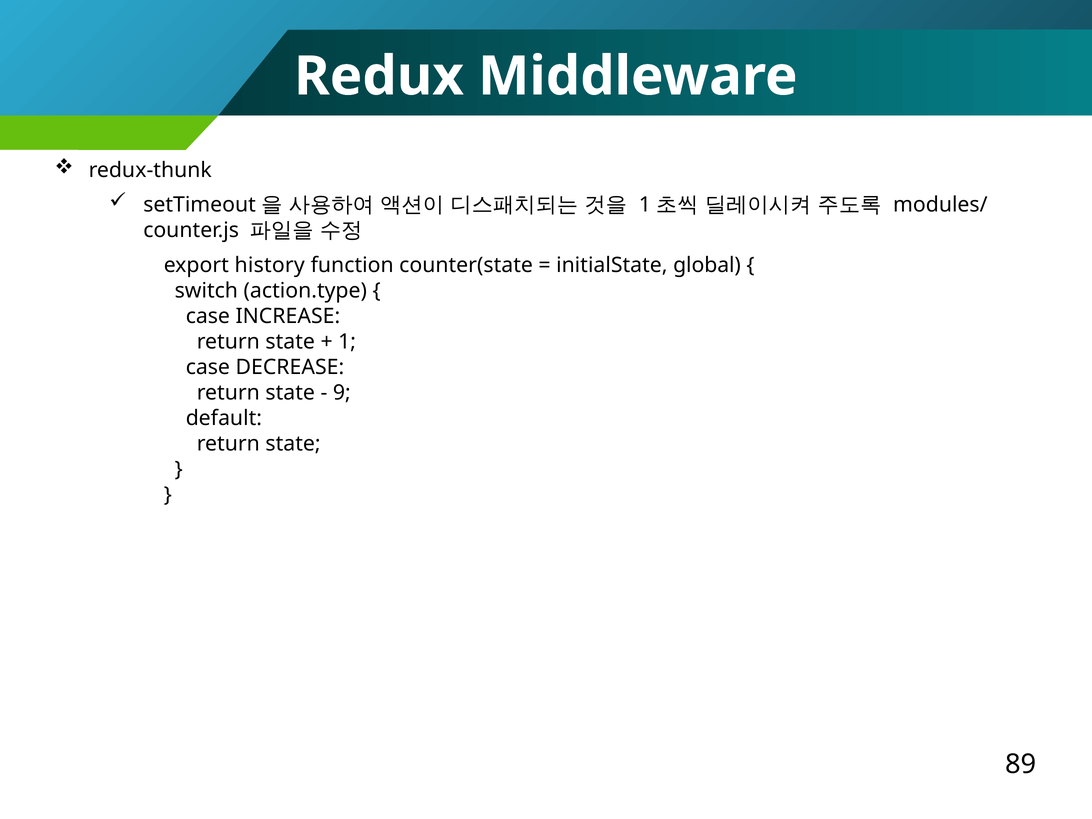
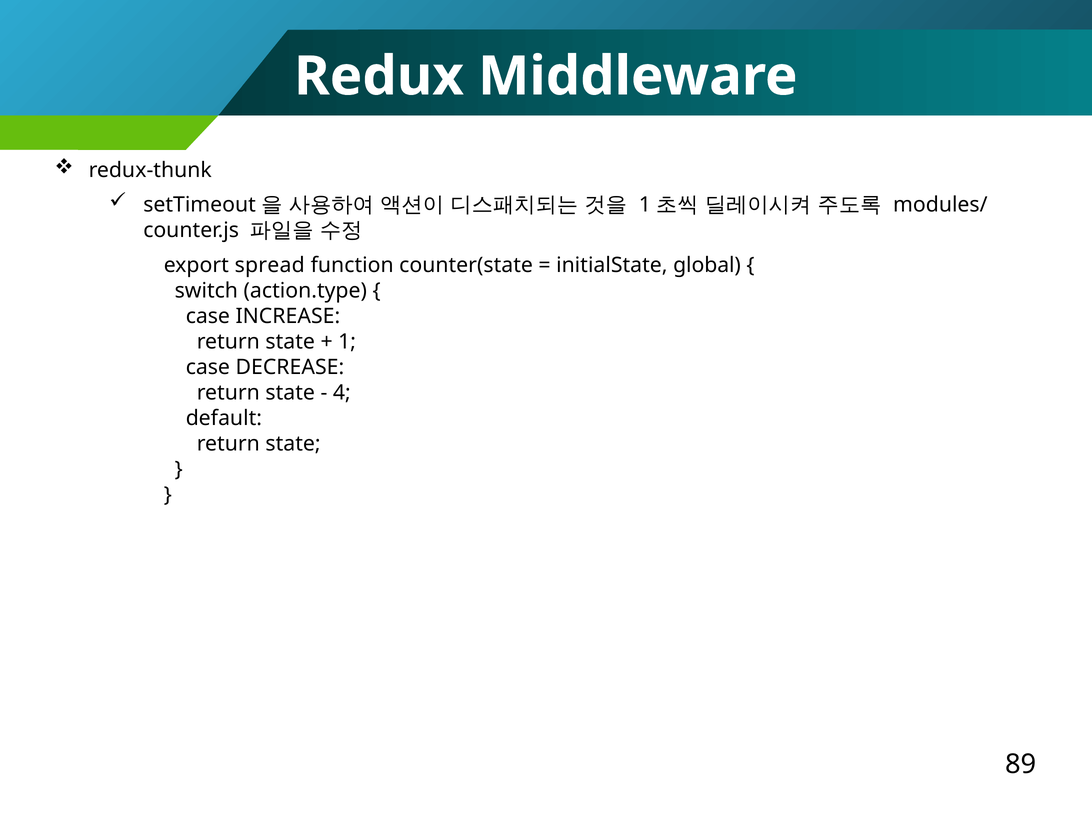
history: history -> spread
9: 9 -> 4
